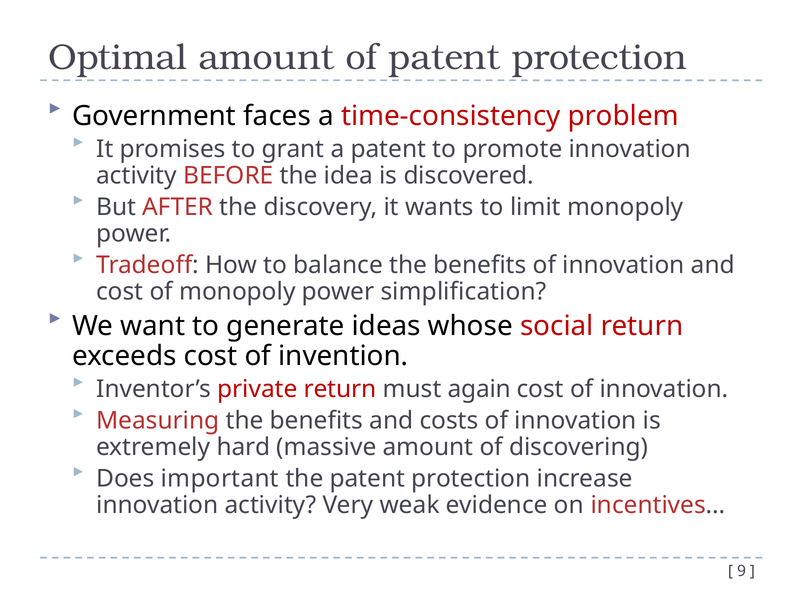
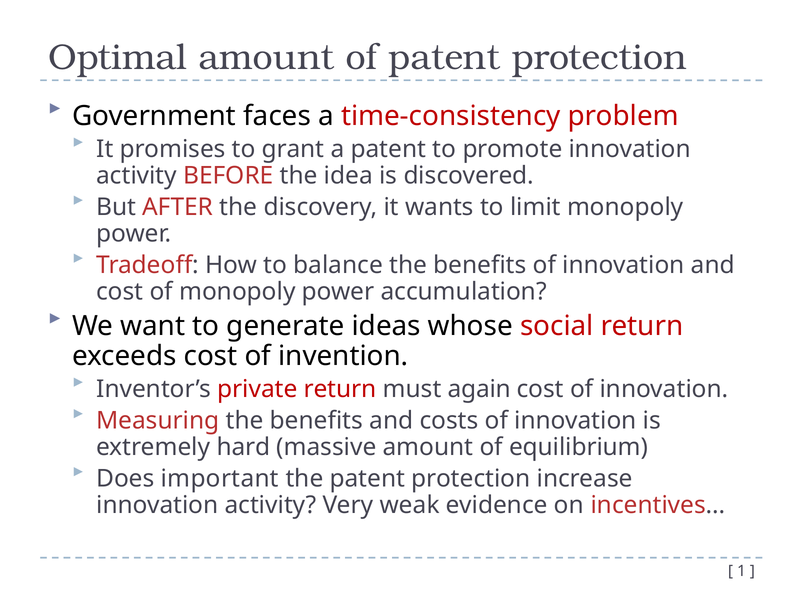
simplification: simplification -> accumulation
discovering: discovering -> equilibrium
9: 9 -> 1
